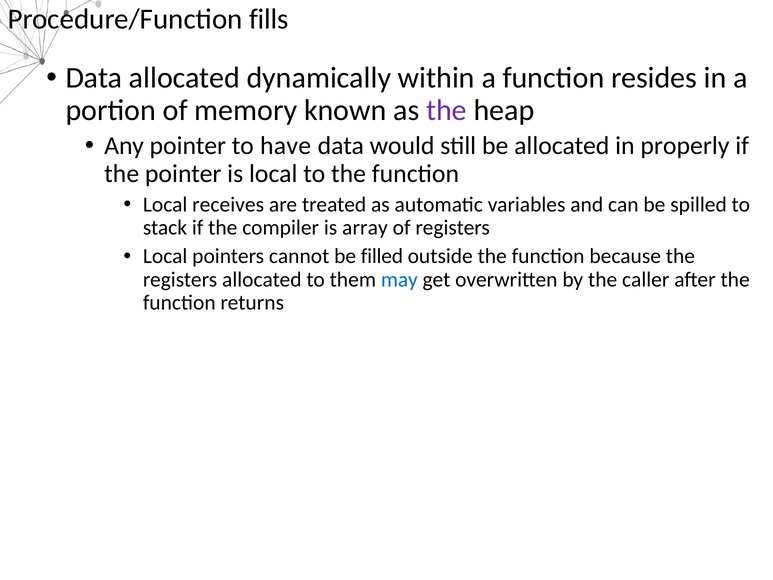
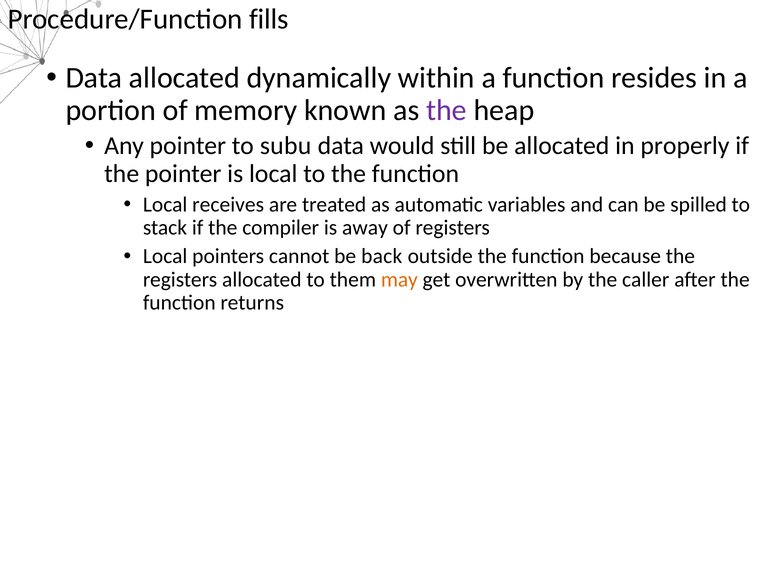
have: have -> subu
array: array -> away
filled: filled -> back
may colour: blue -> orange
